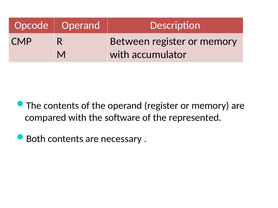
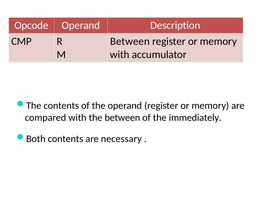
the software: software -> between
represented: represented -> immediately
